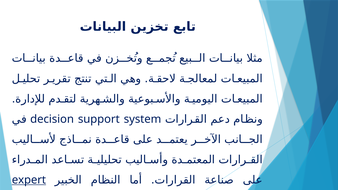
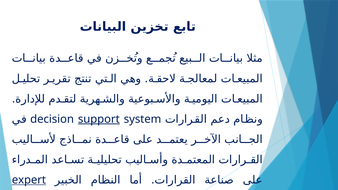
support underline: none -> present
